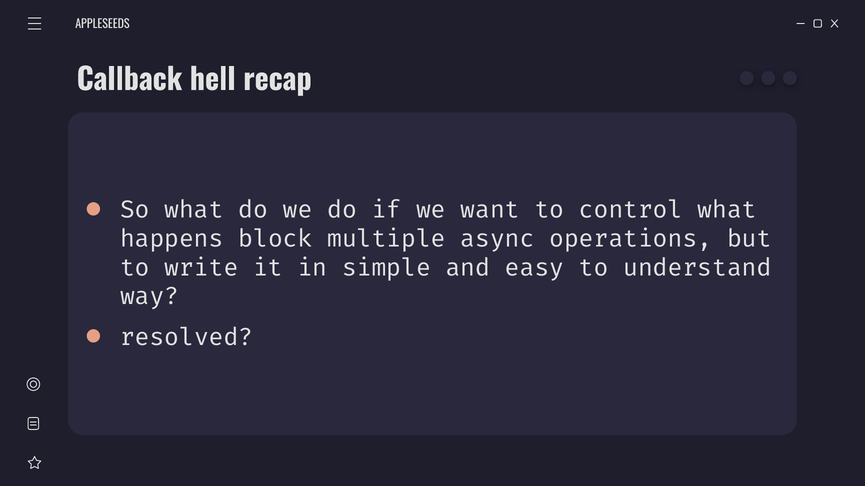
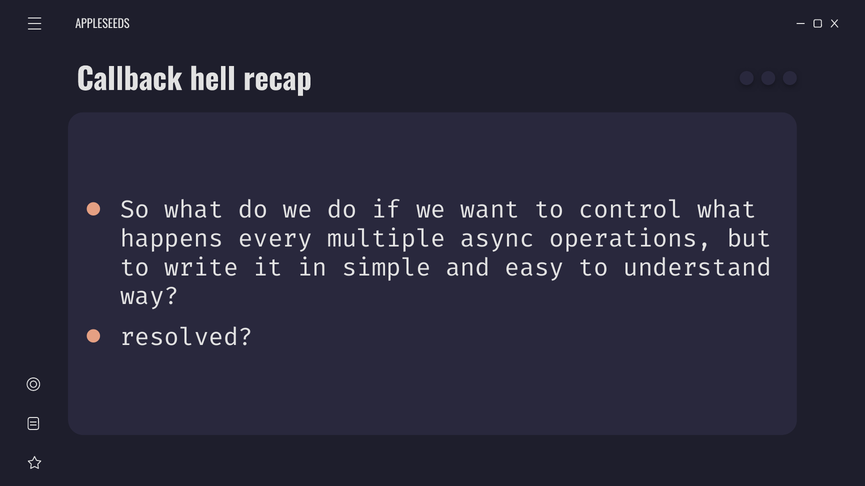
block: block -> every
